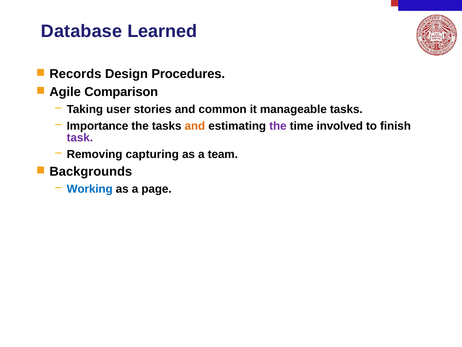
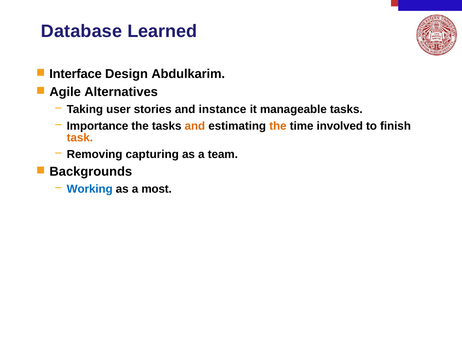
Records: Records -> Interface
Procedures: Procedures -> Abdulkarim
Comparison: Comparison -> Alternatives
common: common -> instance
the at (278, 126) colour: purple -> orange
task colour: purple -> orange
page: page -> most
